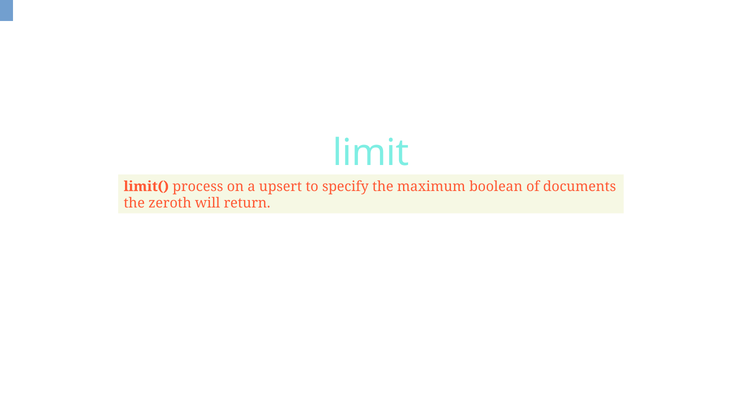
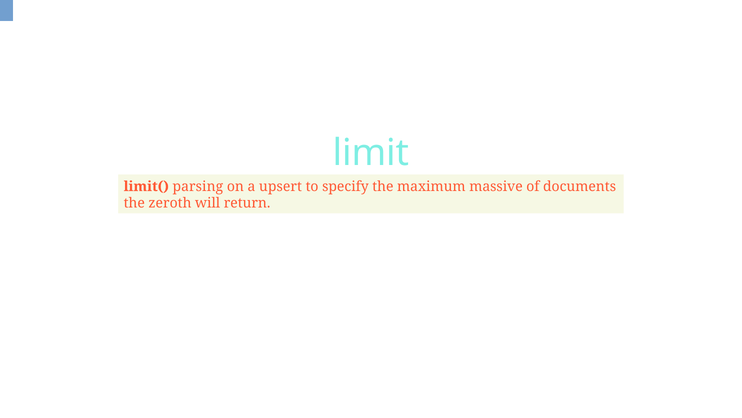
process: process -> parsing
boolean: boolean -> massive
